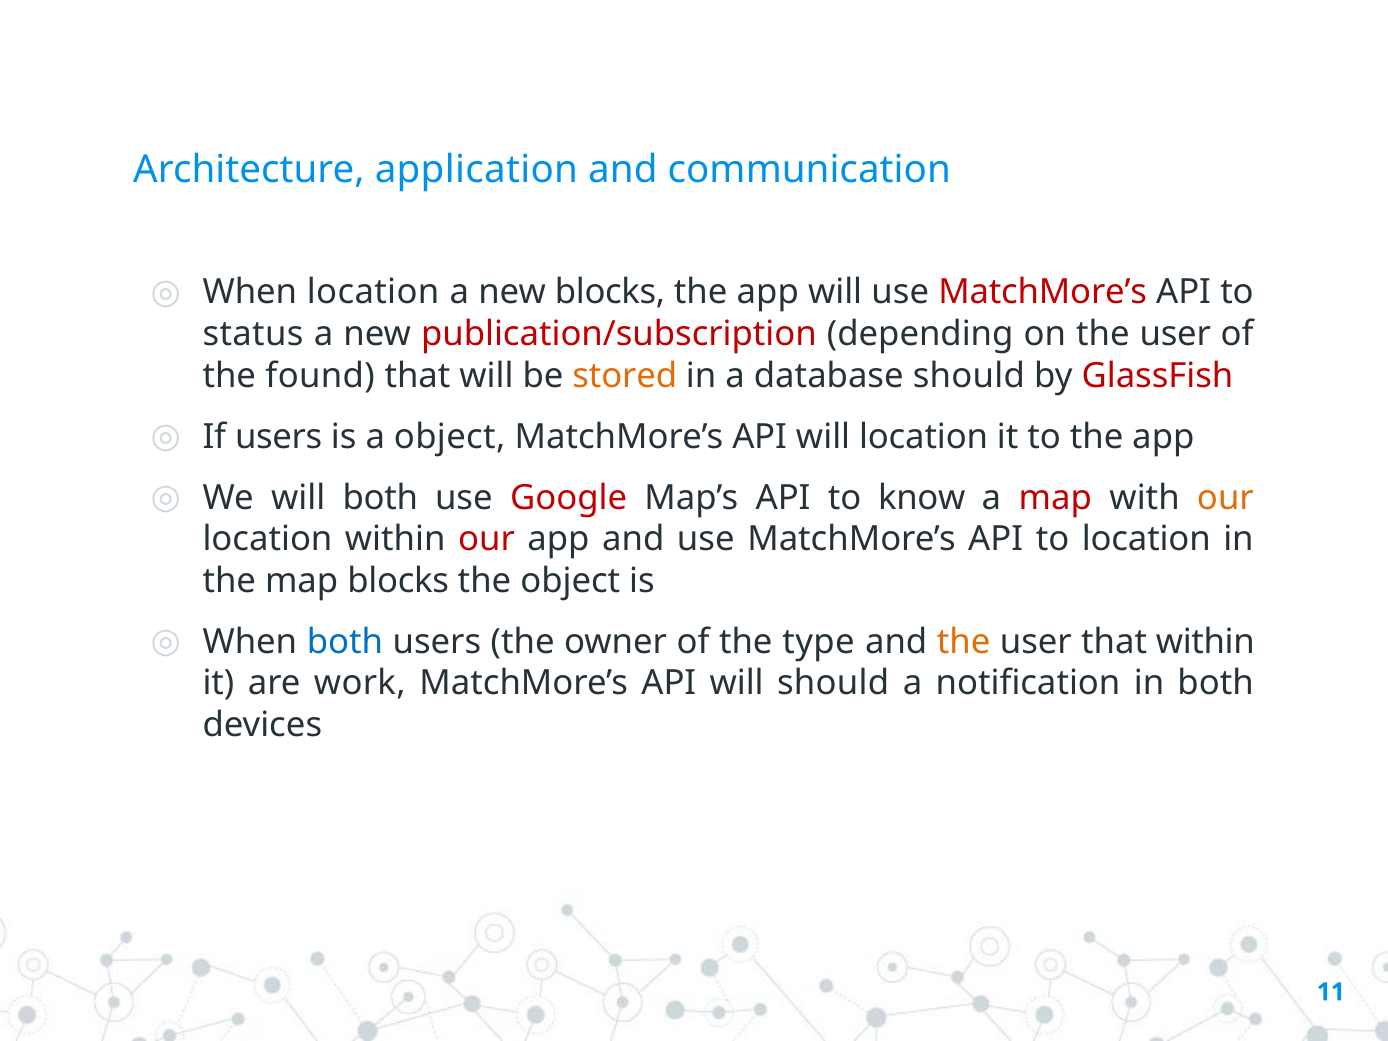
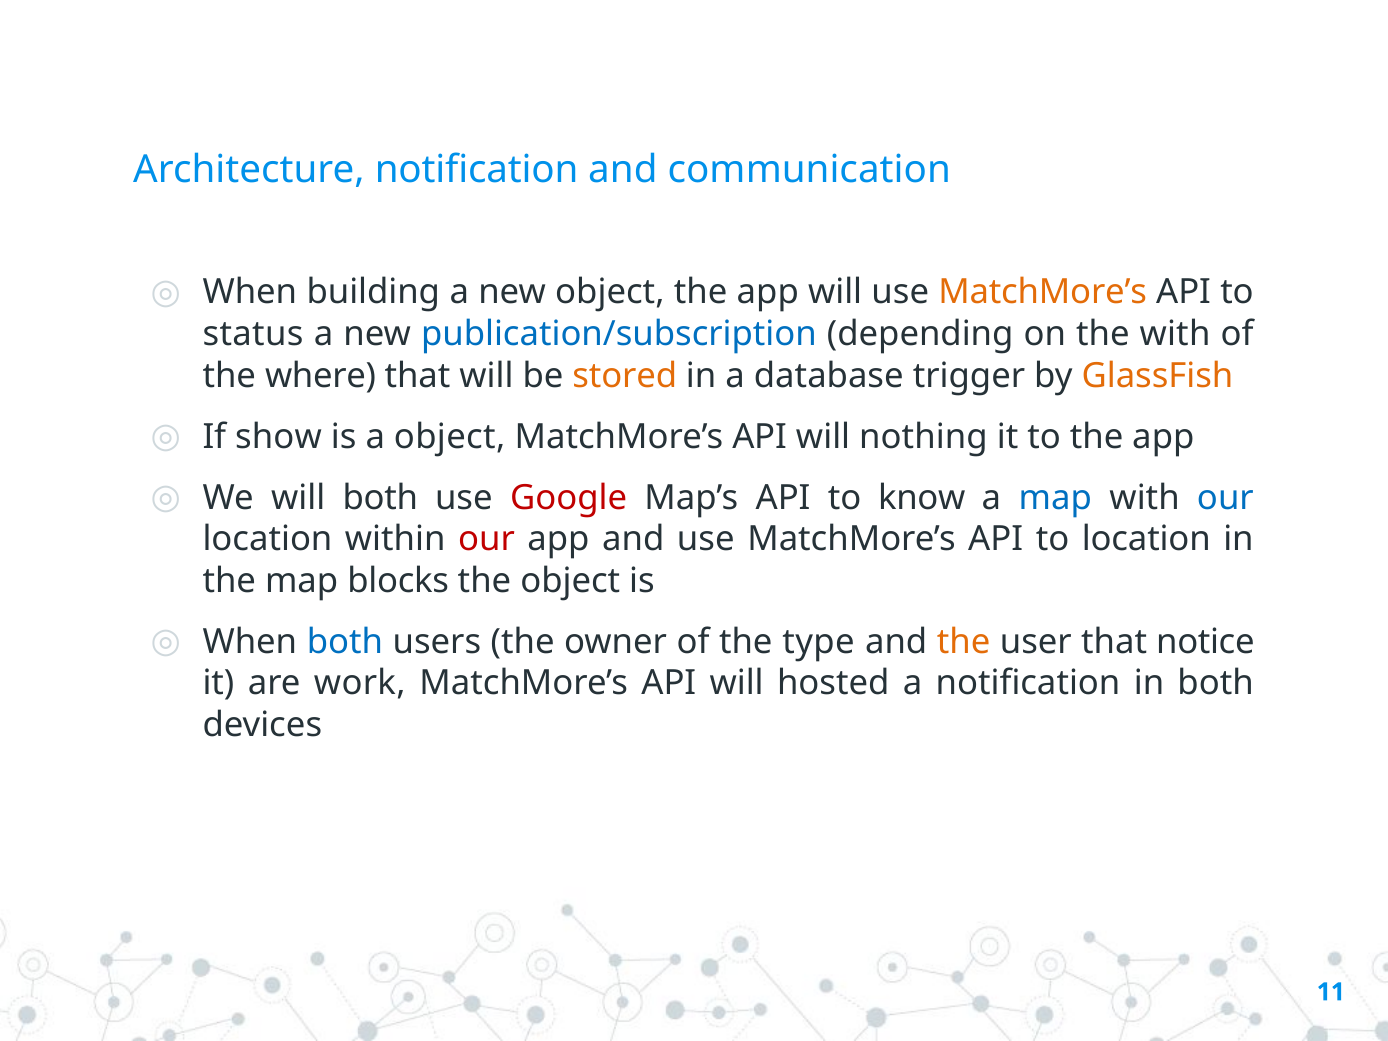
Architecture application: application -> notification
When location: location -> building
new blocks: blocks -> object
MatchMore’s at (1043, 292) colour: red -> orange
publication/subscription colour: red -> blue
on the user: user -> with
found: found -> where
database should: should -> trigger
GlassFish colour: red -> orange
If users: users -> show
will location: location -> nothing
map at (1055, 498) colour: red -> blue
our at (1225, 498) colour: orange -> blue
that within: within -> notice
will should: should -> hosted
